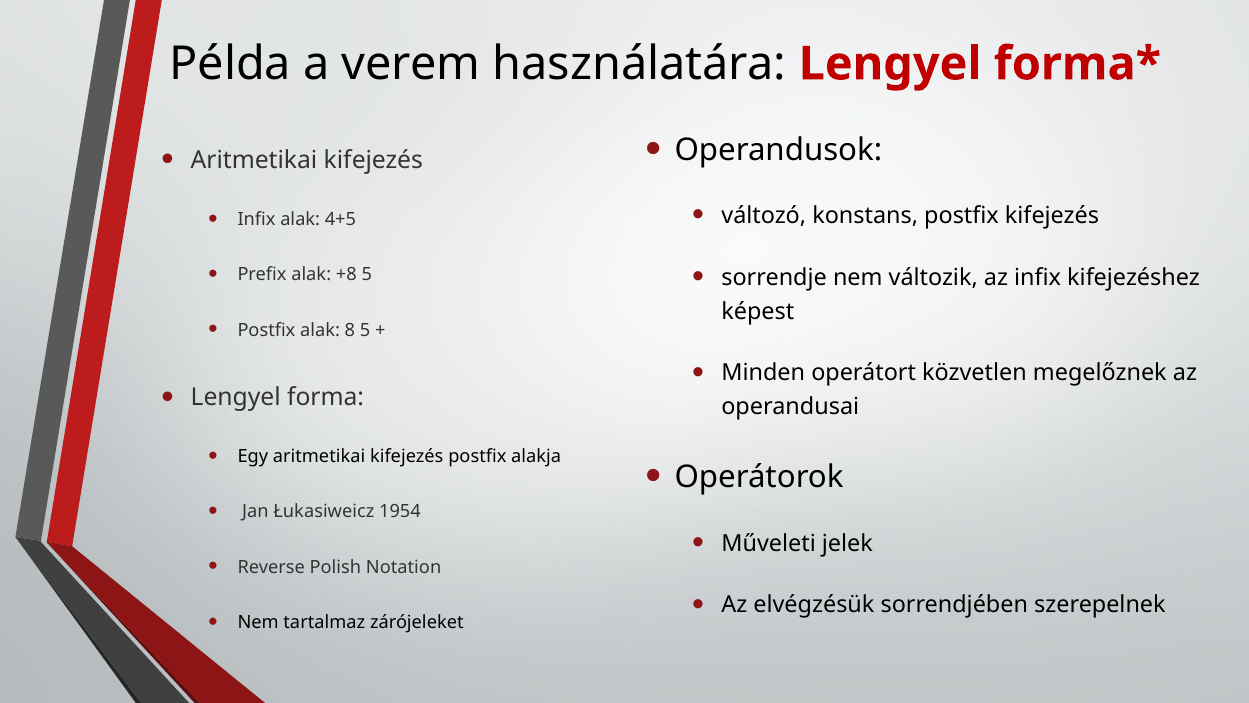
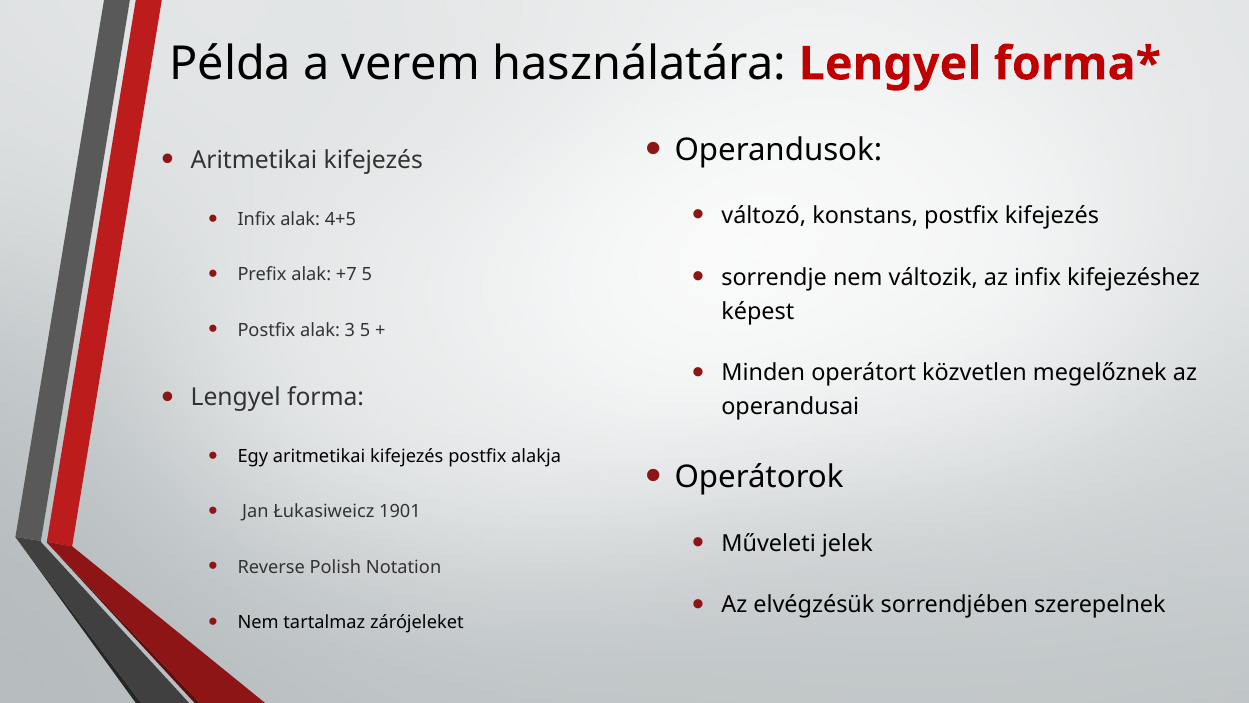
+8: +8 -> +7
8: 8 -> 3
1954: 1954 -> 1901
